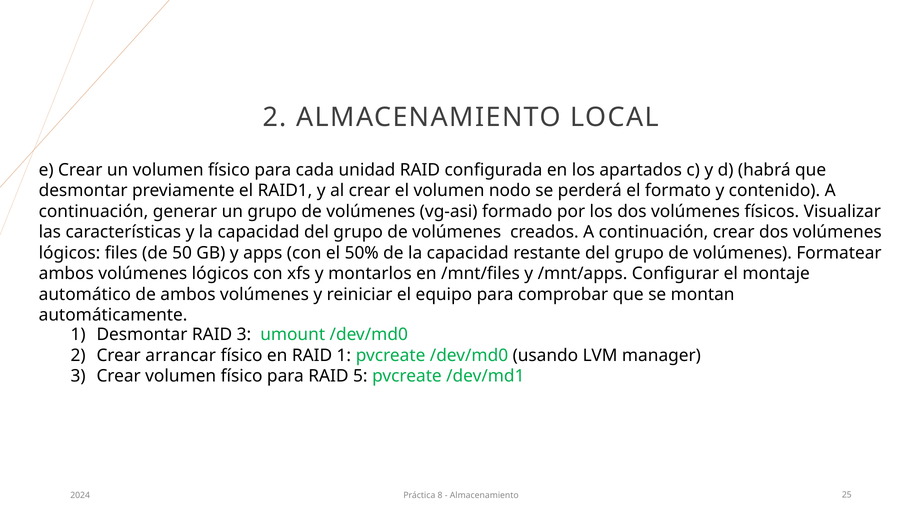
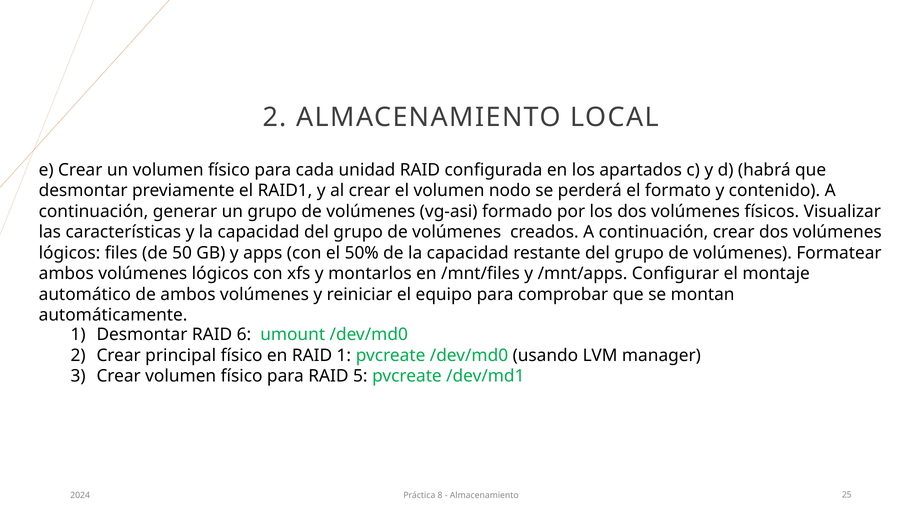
RAID 3: 3 -> 6
arrancar: arrancar -> principal
